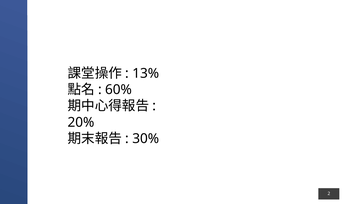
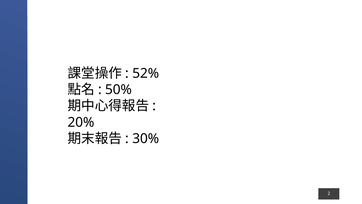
13%: 13% -> 52%
60%: 60% -> 50%
